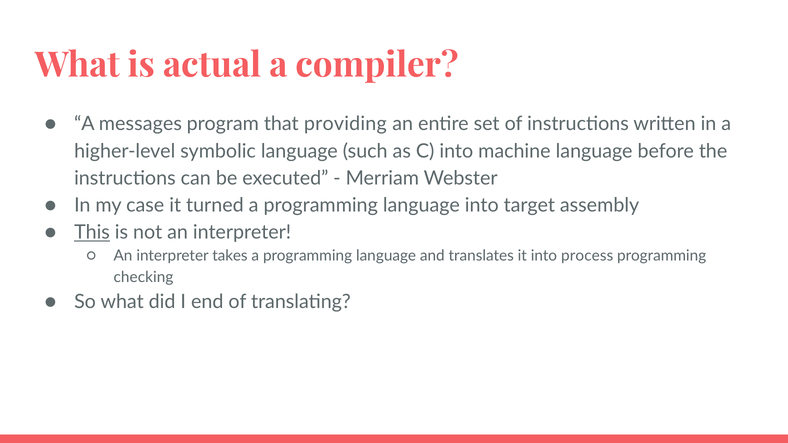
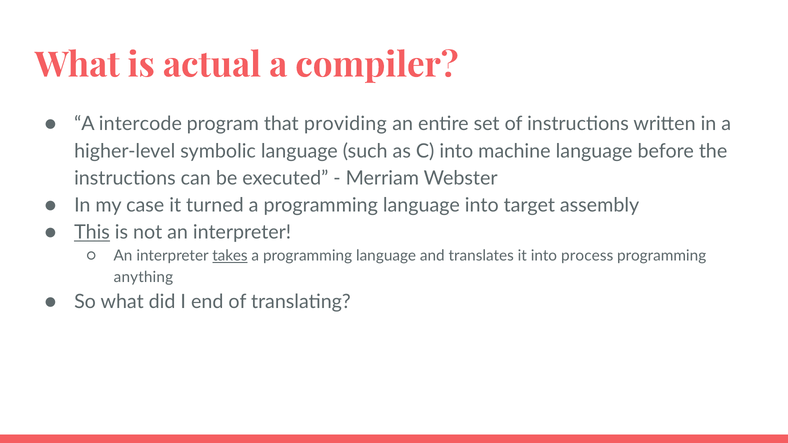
messages: messages -> intercode
takes underline: none -> present
checking: checking -> anything
